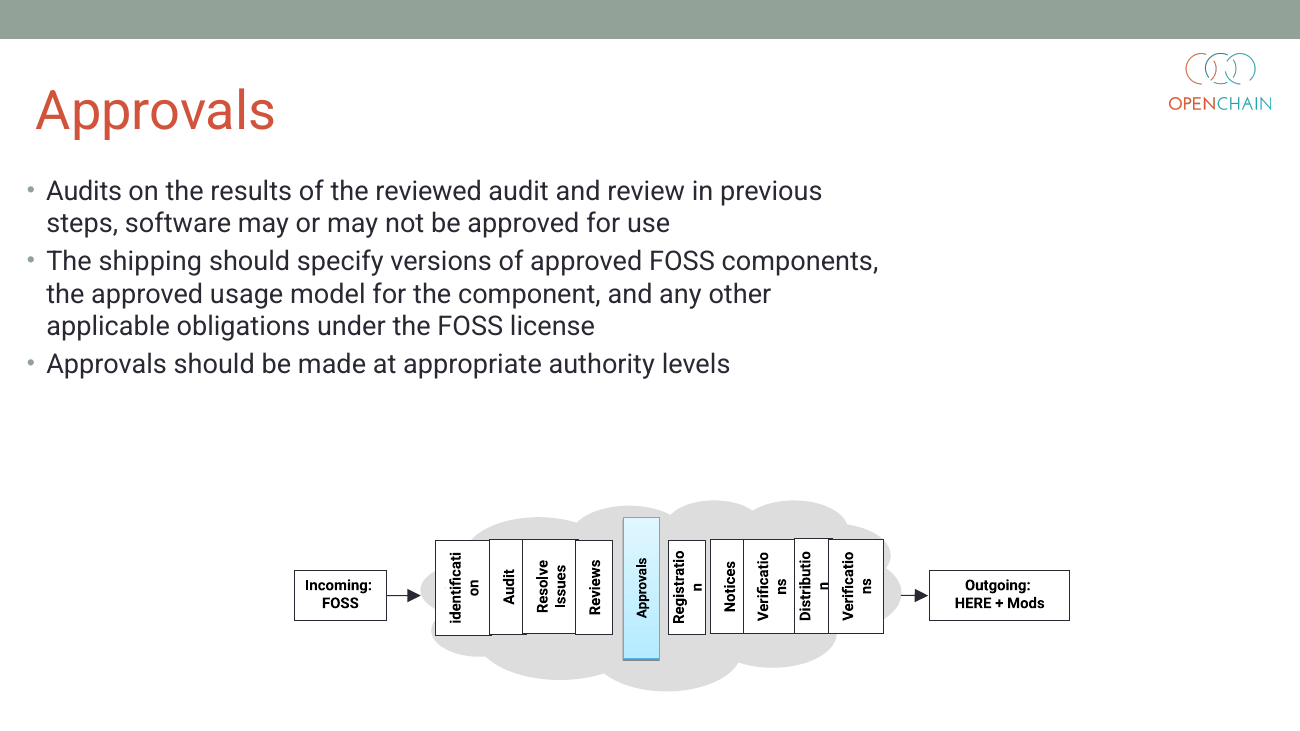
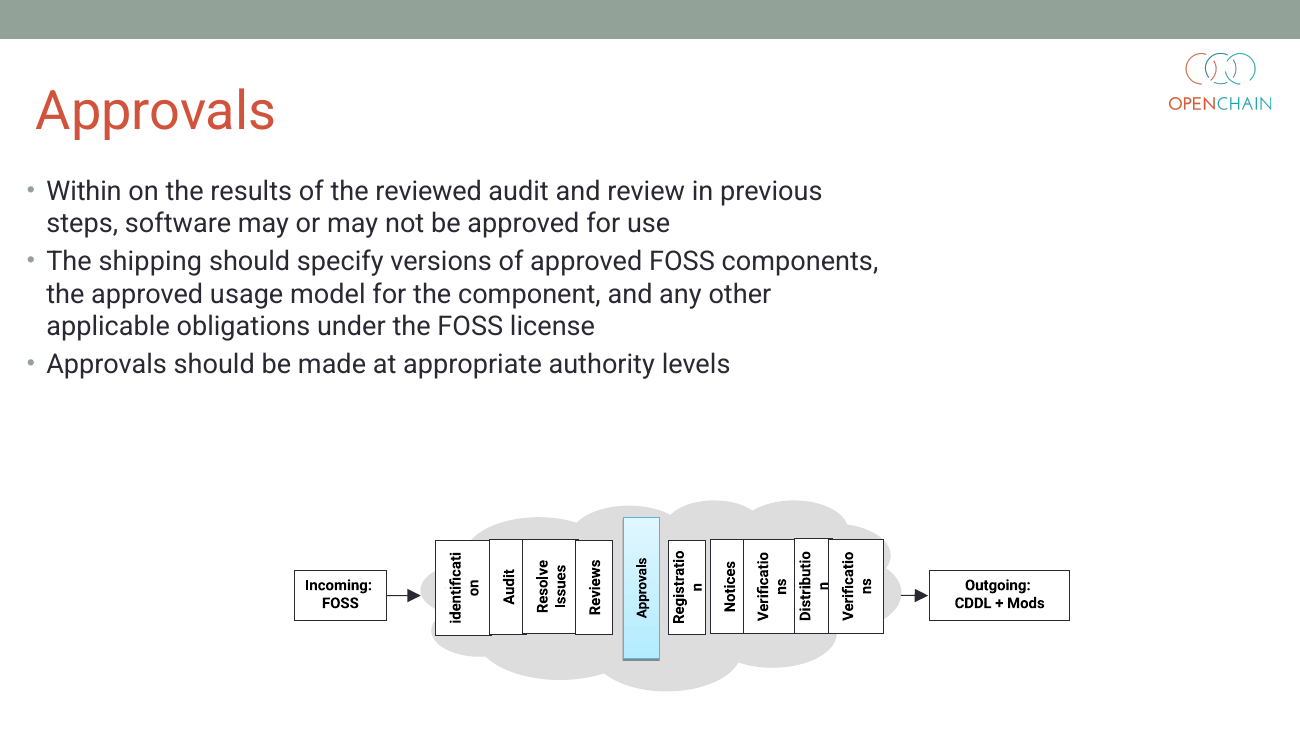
Audits: Audits -> Within
HERE: HERE -> CDDL
